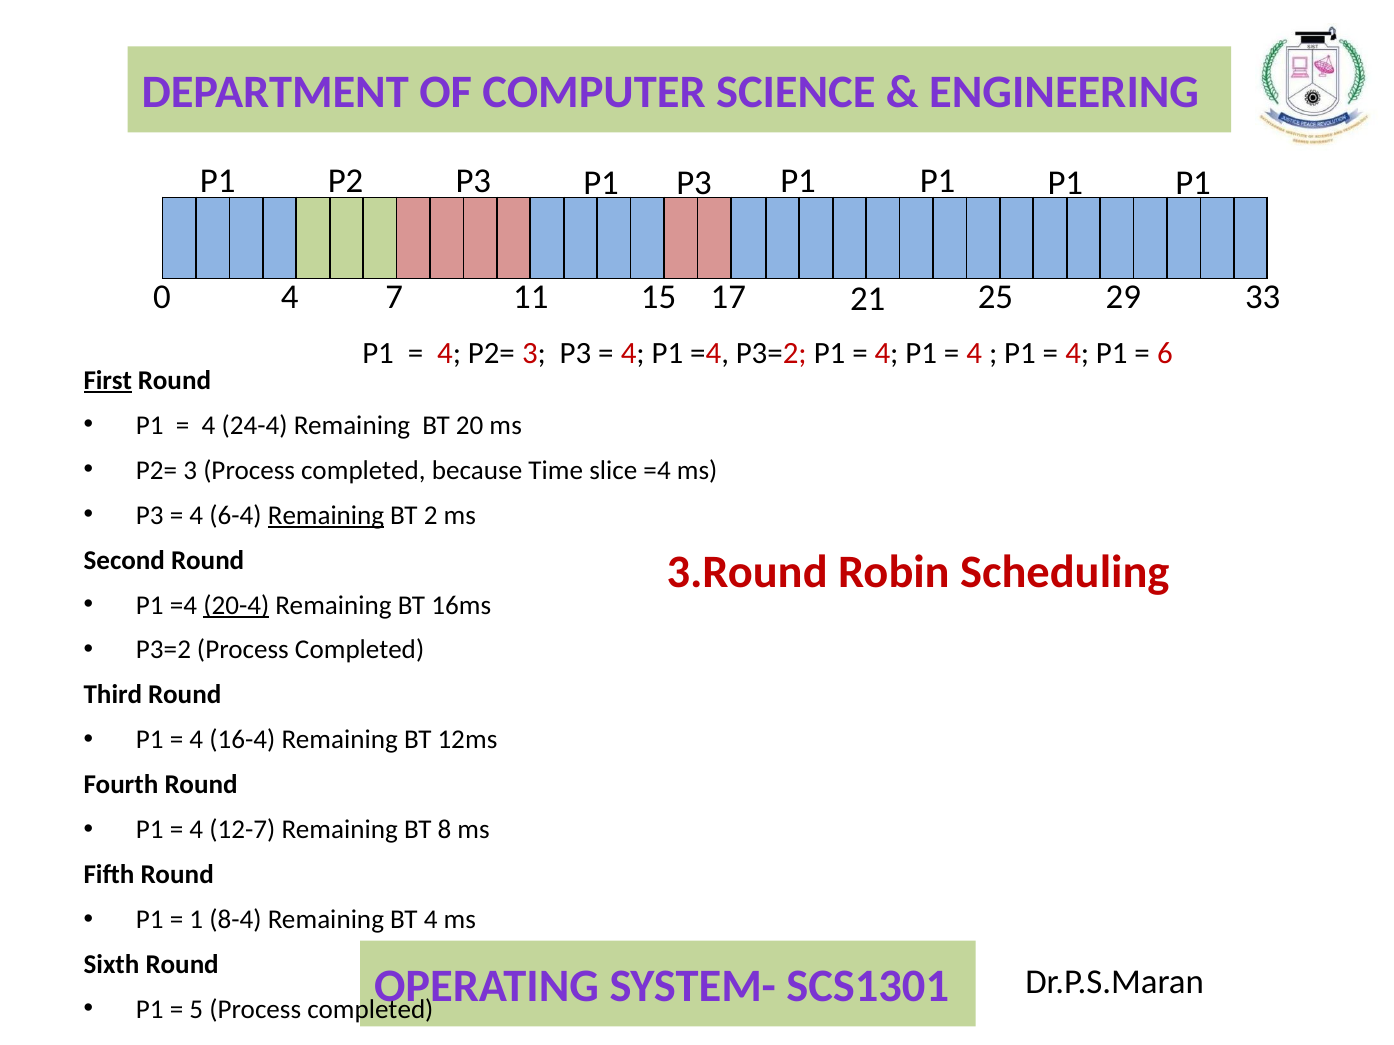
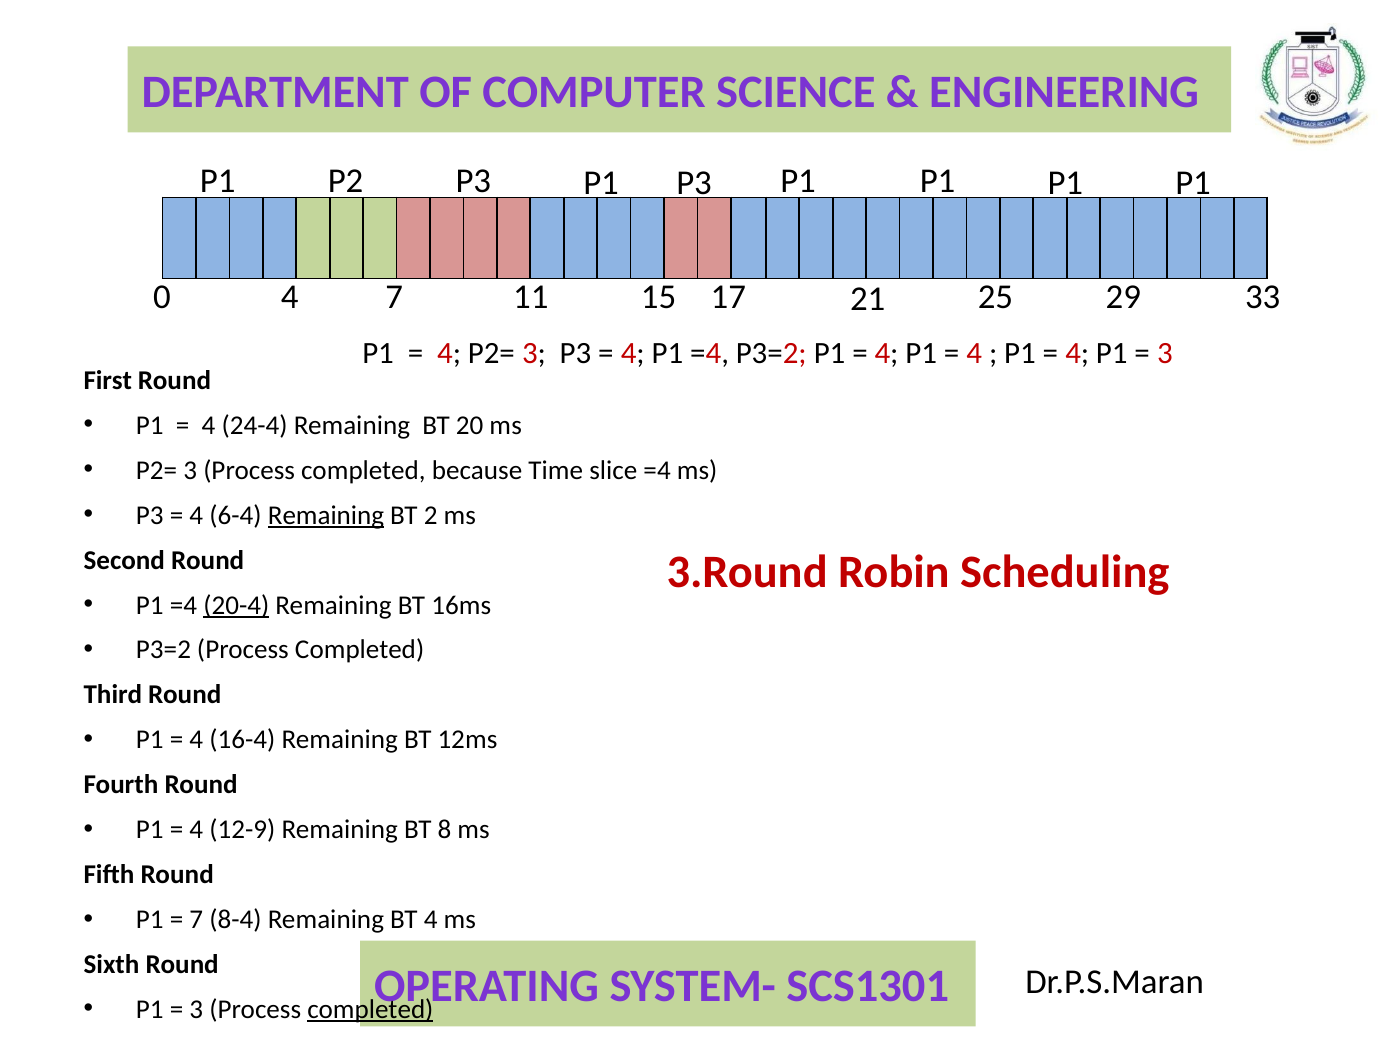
6 at (1165, 353): 6 -> 3
First underline: present -> none
12-7: 12-7 -> 12-9
1 at (196, 920): 1 -> 7
5 at (196, 1010): 5 -> 3
completed at (370, 1010) underline: none -> present
